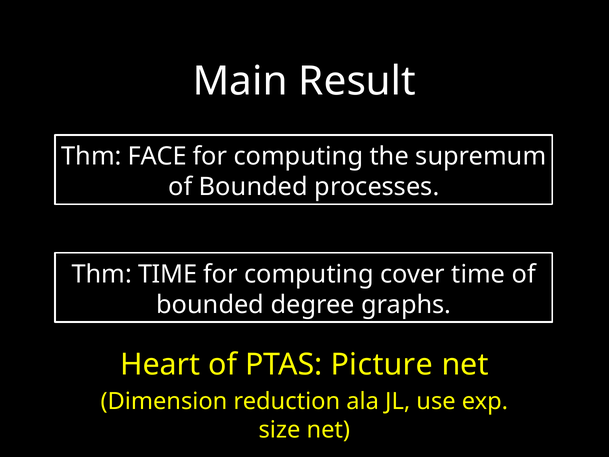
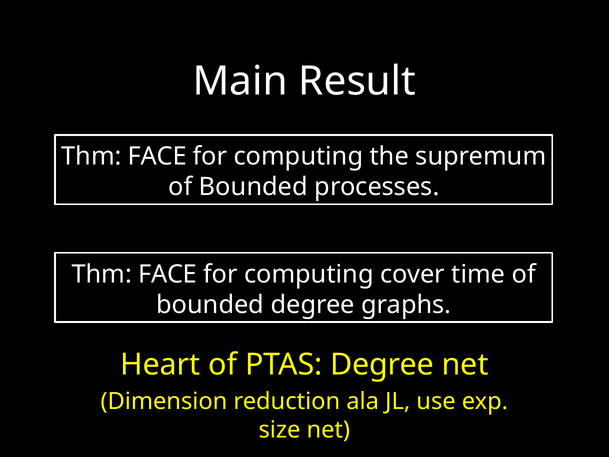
TIME at (168, 274): TIME -> FACE
PTAS Picture: Picture -> Degree
